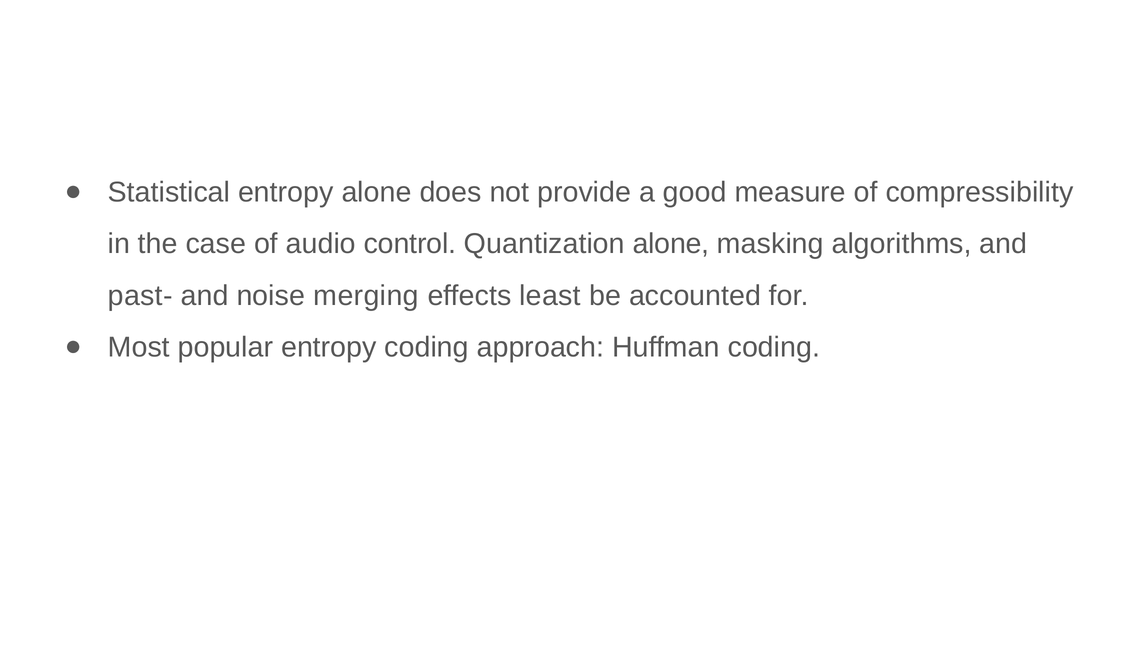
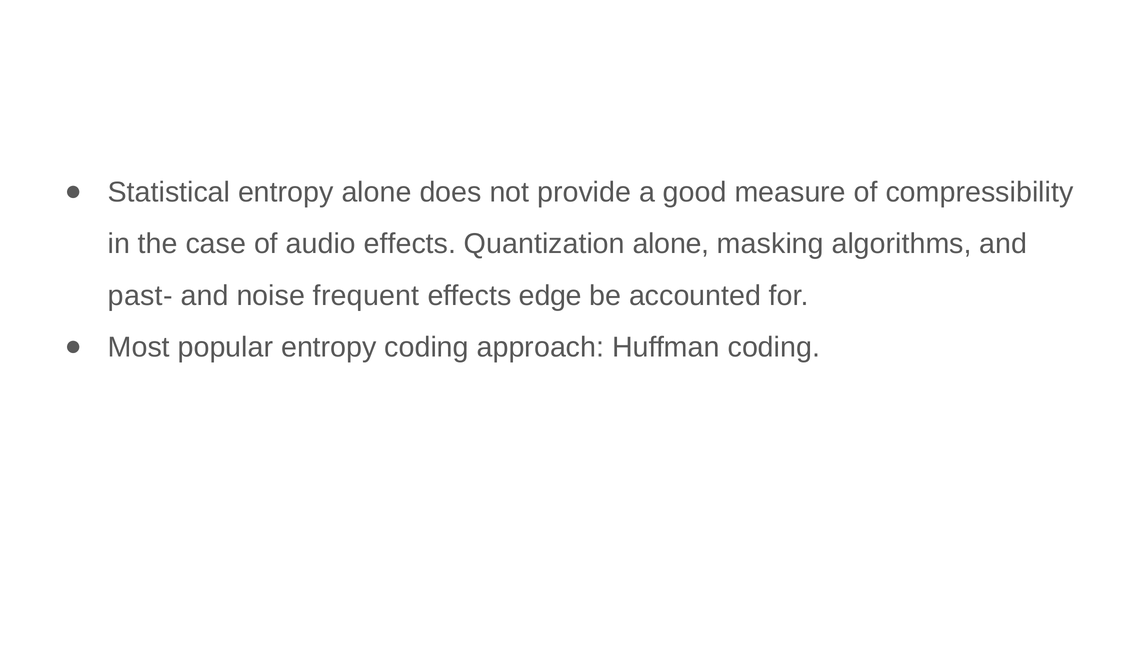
audio control: control -> effects
merging: merging -> frequent
least: least -> edge
